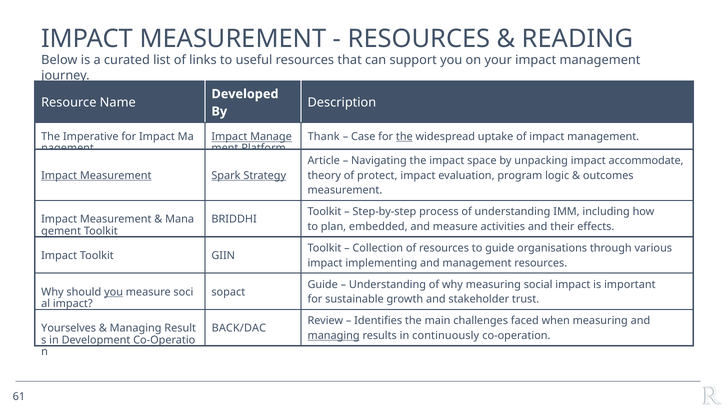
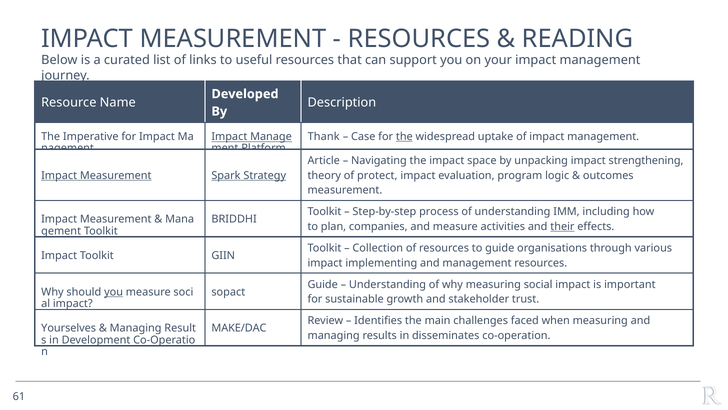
accommodate: accommodate -> strengthening
embedded: embedded -> companies
their underline: none -> present
BACK/DAC: BACK/DAC -> MAKE/DAC
managing at (334, 335) underline: present -> none
continuously: continuously -> disseminates
